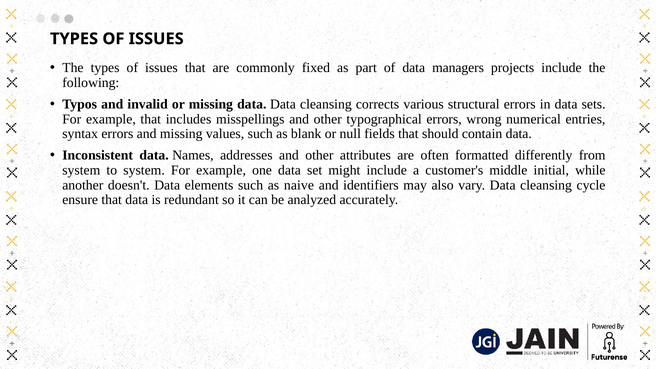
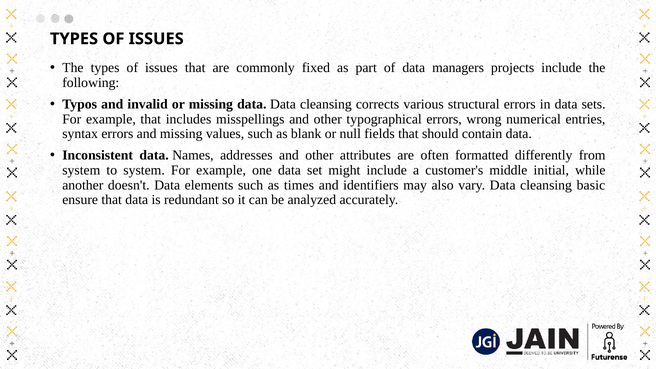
naive: naive -> times
cycle: cycle -> basic
